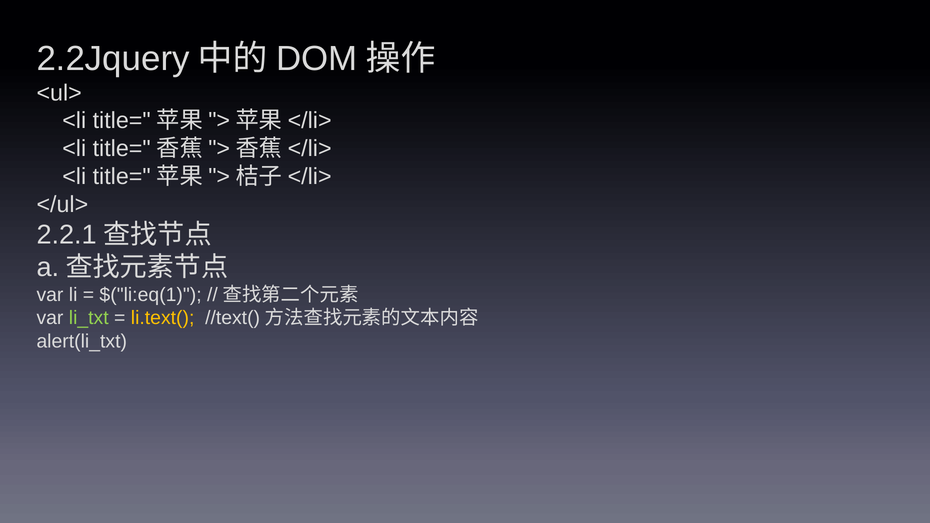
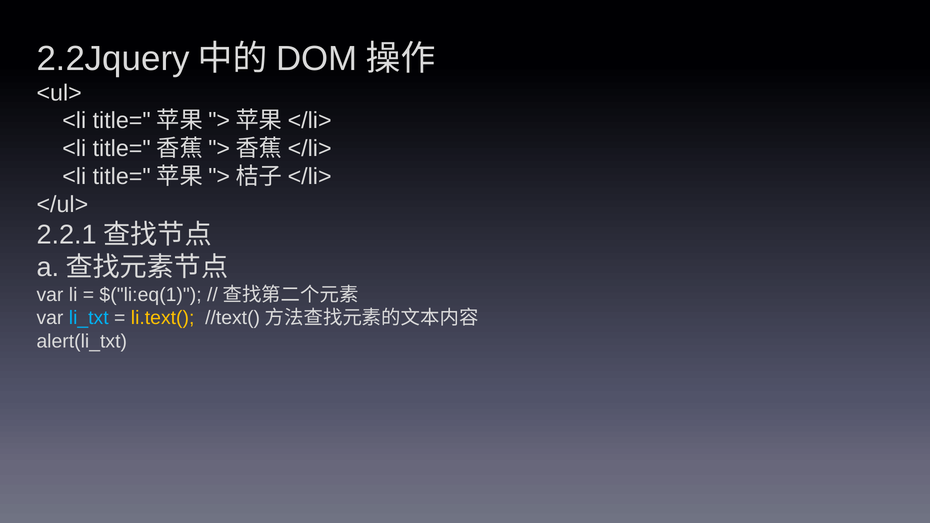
li_txt colour: light green -> light blue
